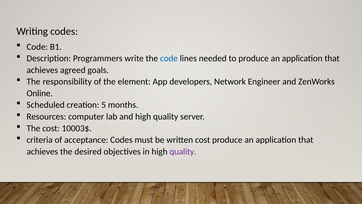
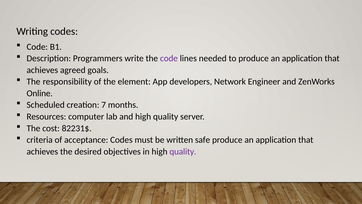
code at (169, 58) colour: blue -> purple
5: 5 -> 7
10003$: 10003$ -> 82231$
written cost: cost -> safe
